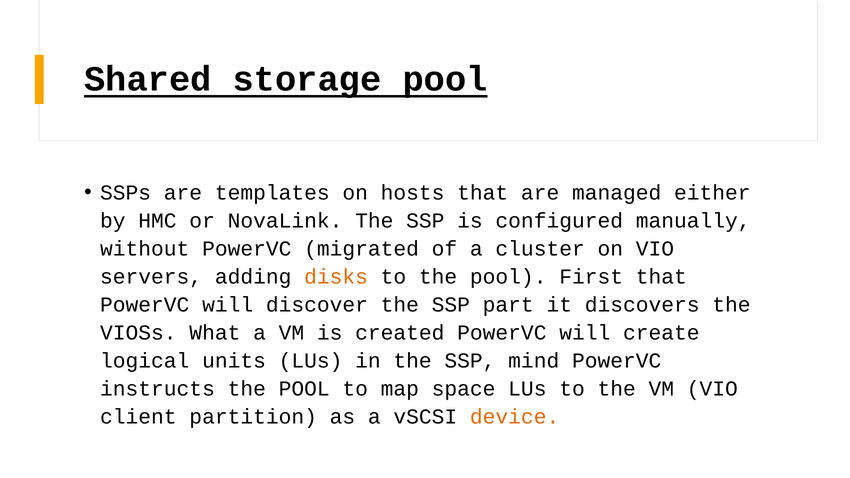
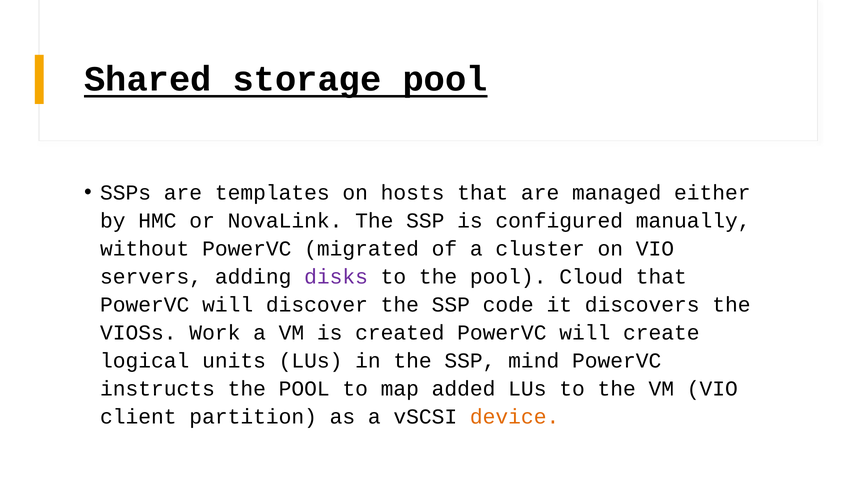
disks colour: orange -> purple
First: First -> Cloud
part: part -> code
What: What -> Work
space: space -> added
